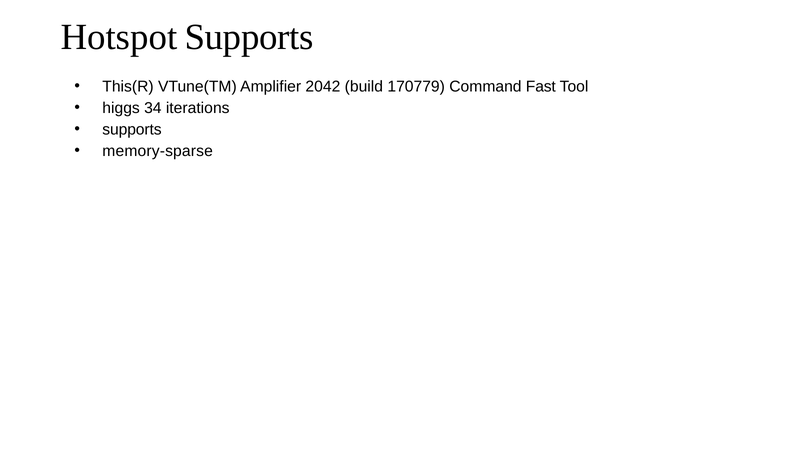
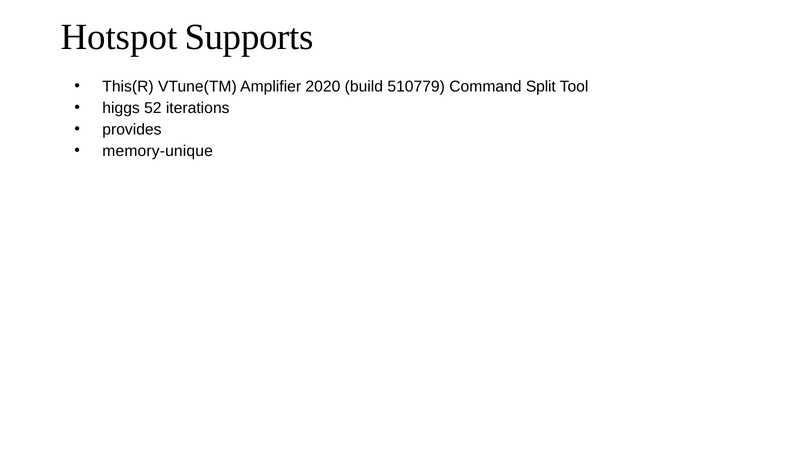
2042: 2042 -> 2020
170779: 170779 -> 510779
Fast: Fast -> Split
34: 34 -> 52
supports at (132, 129): supports -> provides
memory-sparse: memory-sparse -> memory-unique
